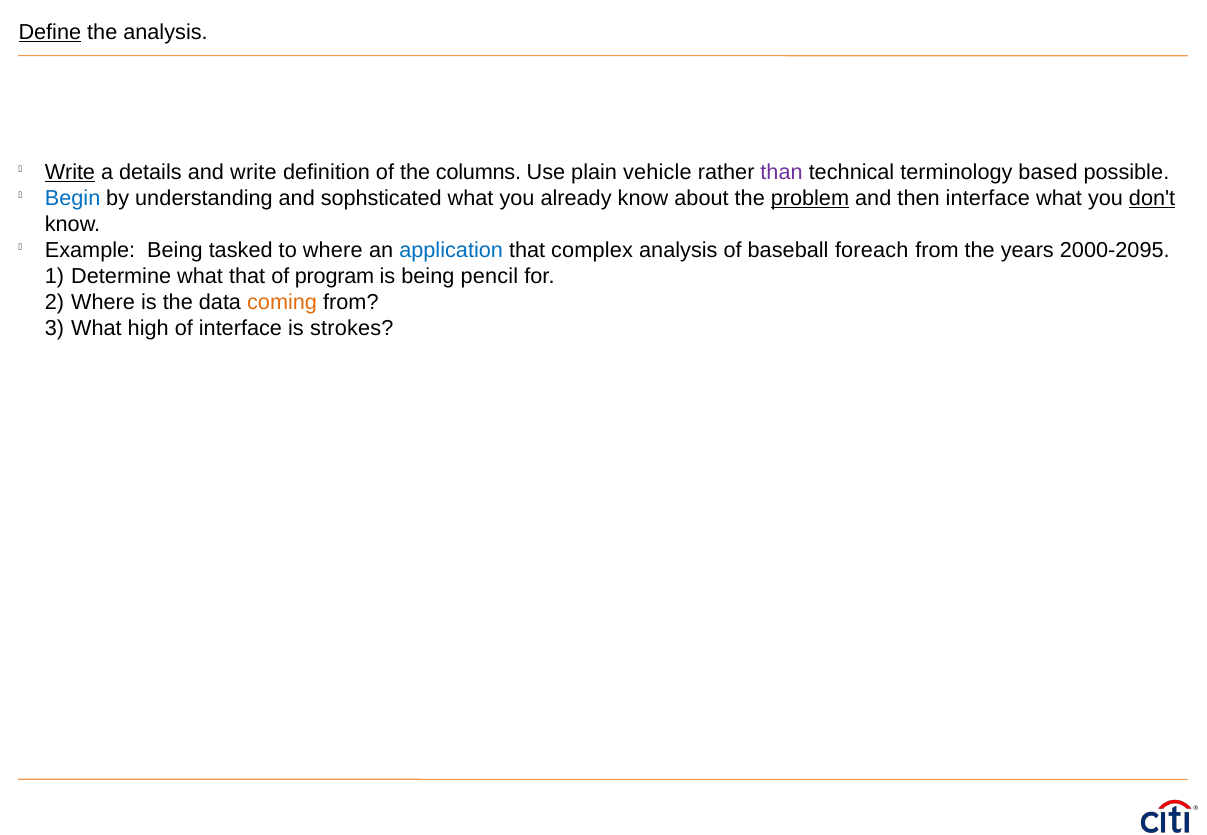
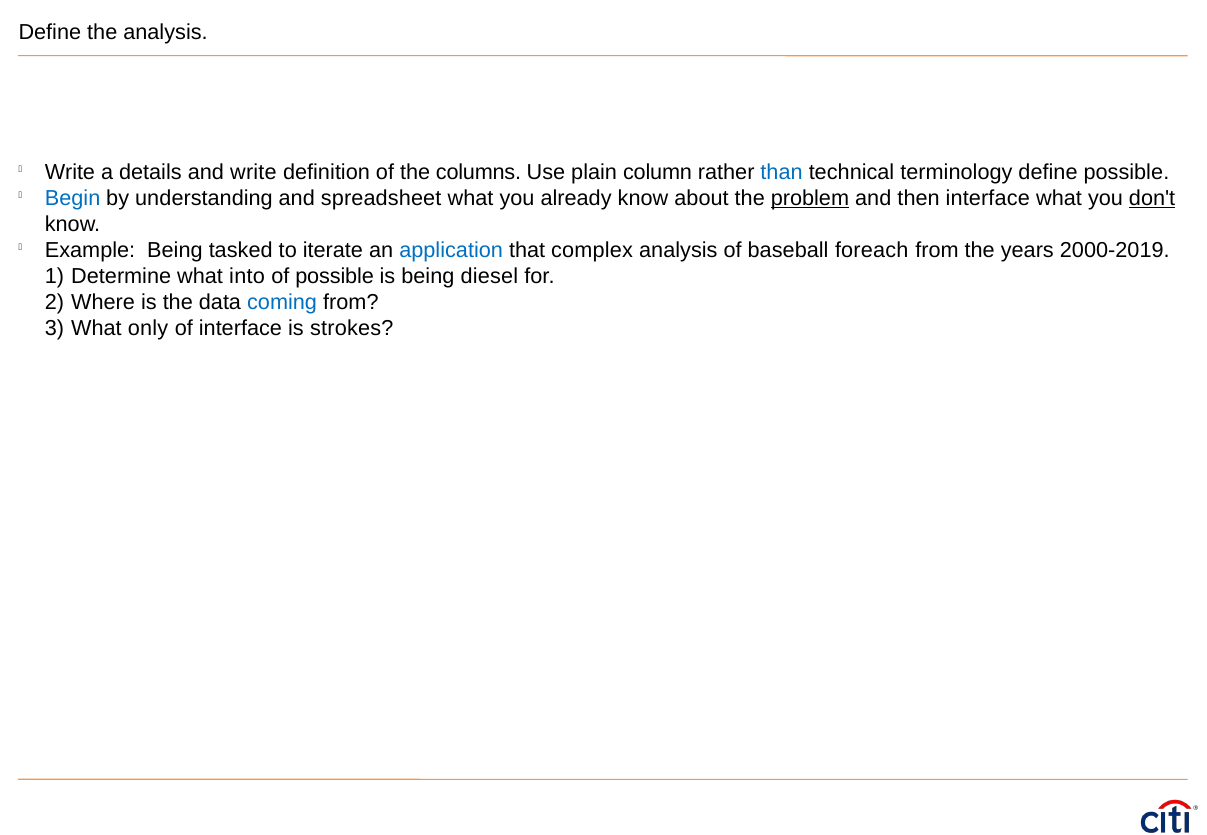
Define at (50, 32) underline: present -> none
Write at (70, 172) underline: present -> none
vehicle: vehicle -> column
than colour: purple -> blue
terminology based: based -> define
sophsticated: sophsticated -> spreadsheet
to where: where -> iterate
2000-2095: 2000-2095 -> 2000-2019
what that: that -> into
of program: program -> possible
pencil: pencil -> diesel
coming colour: orange -> blue
high: high -> only
